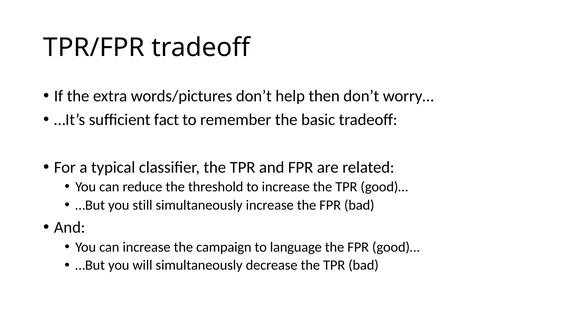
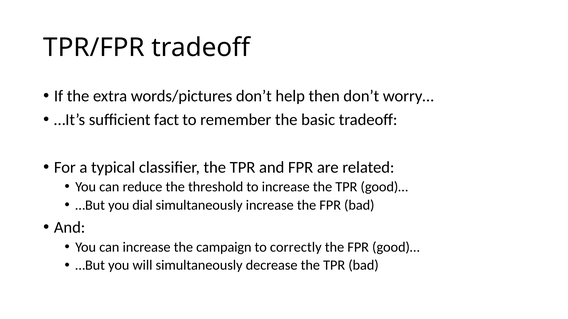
still: still -> dial
language: language -> correctly
